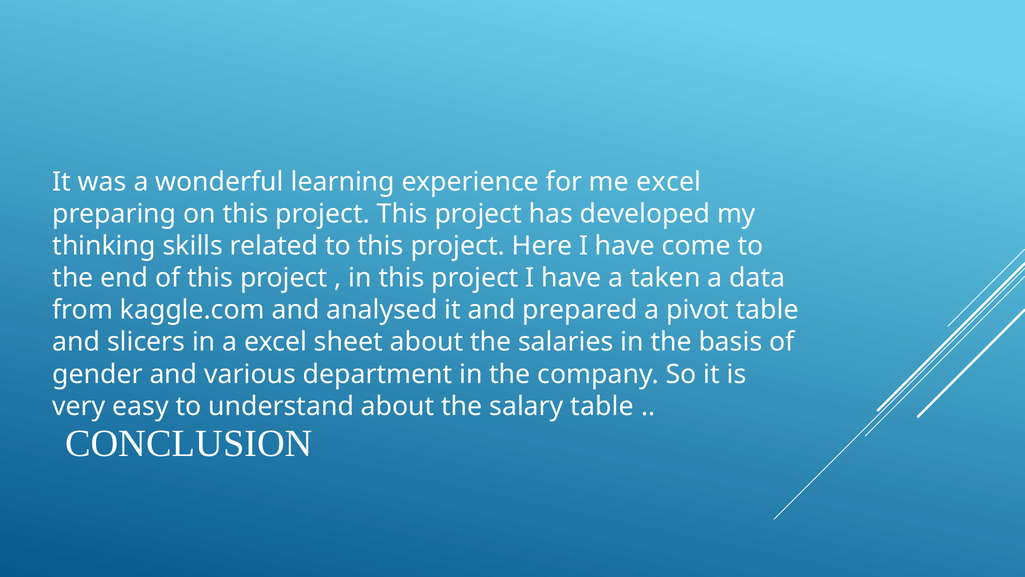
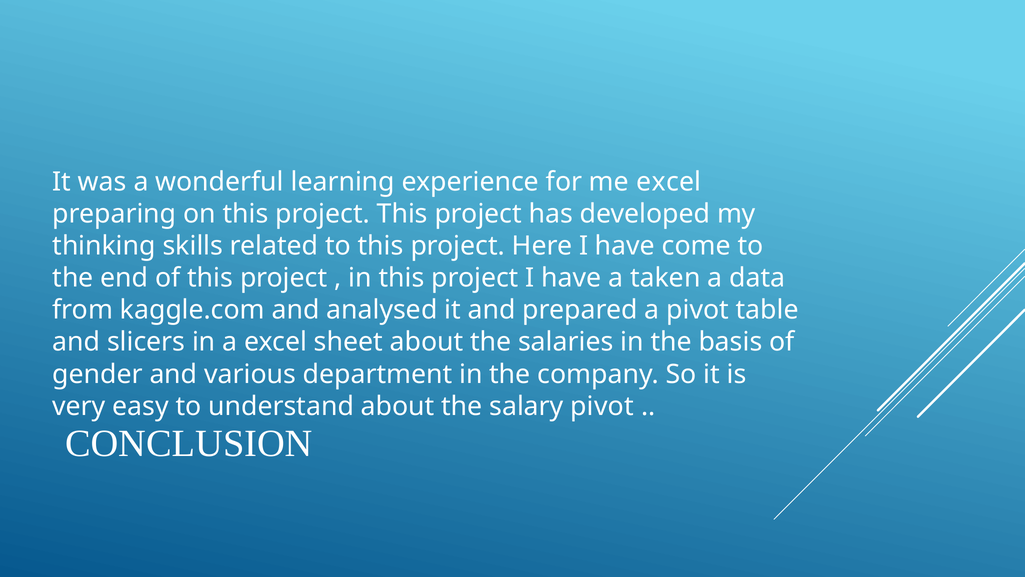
salary table: table -> pivot
